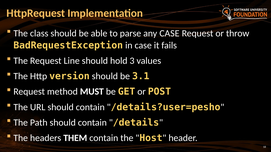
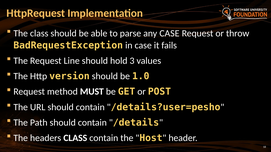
3.1: 3.1 -> 1.0
headers THEM: THEM -> CLASS
